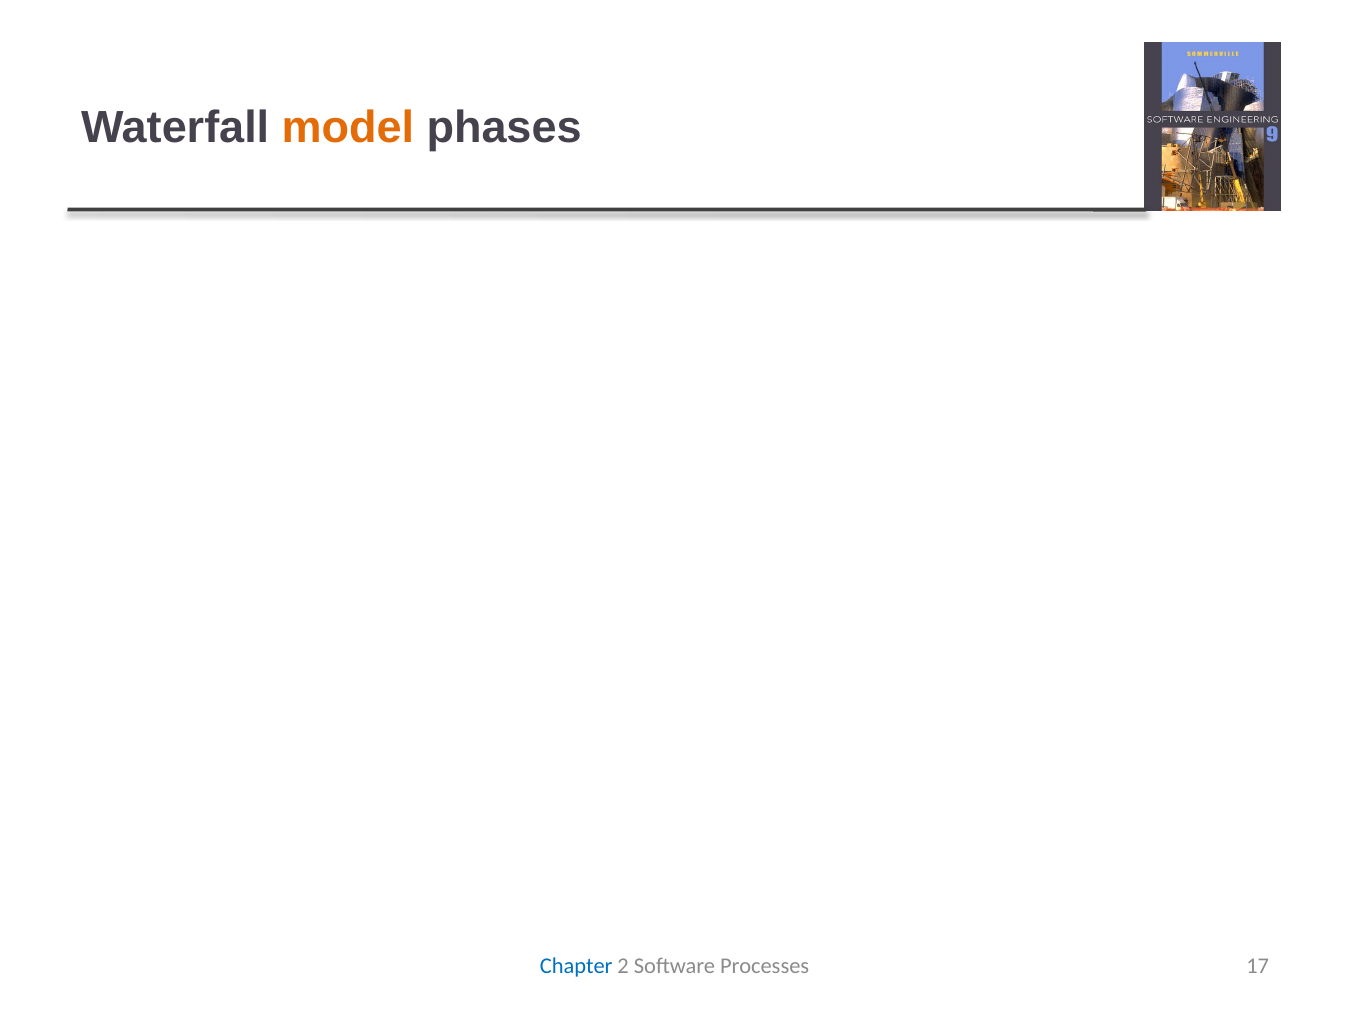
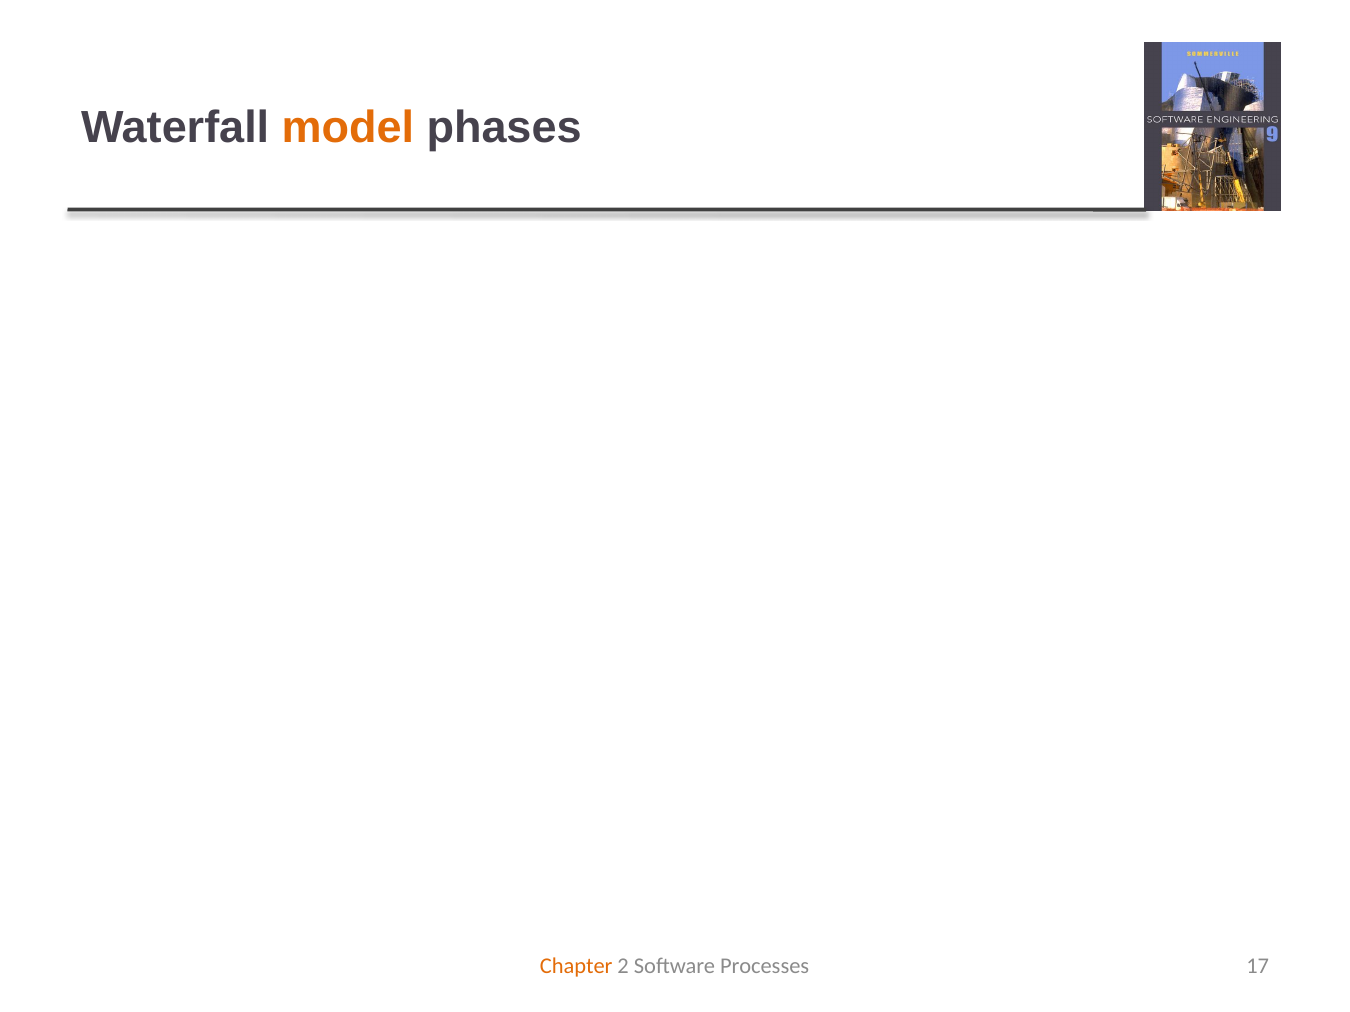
Chapter colour: blue -> orange
